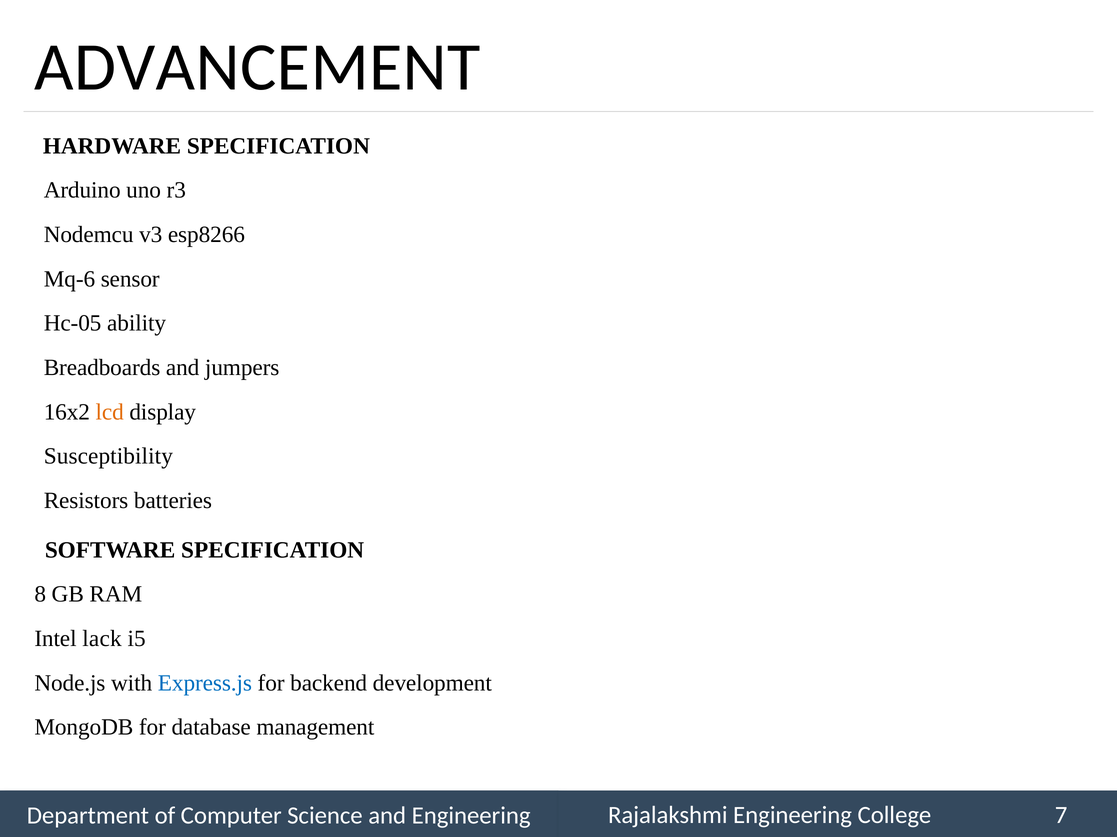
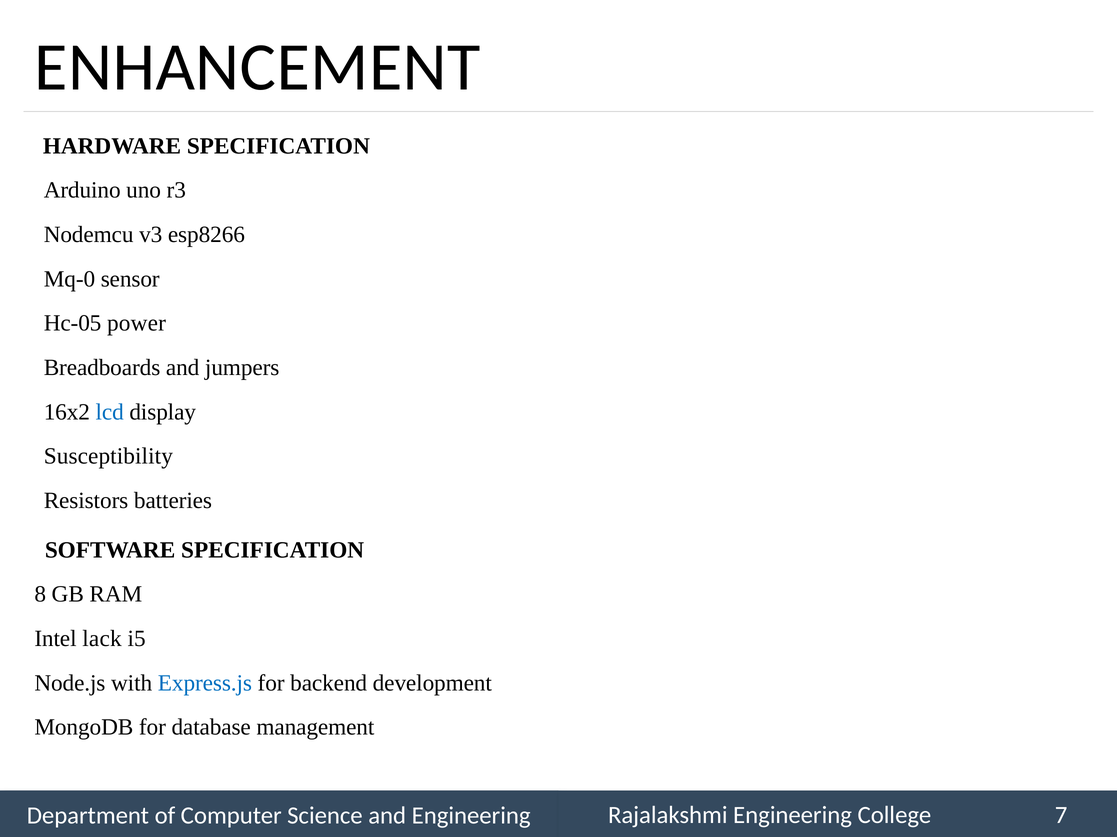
ADVANCEMENT: ADVANCEMENT -> ENHANCEMENT
Mq-6: Mq-6 -> Mq-0
ability: ability -> power
lcd colour: orange -> blue
